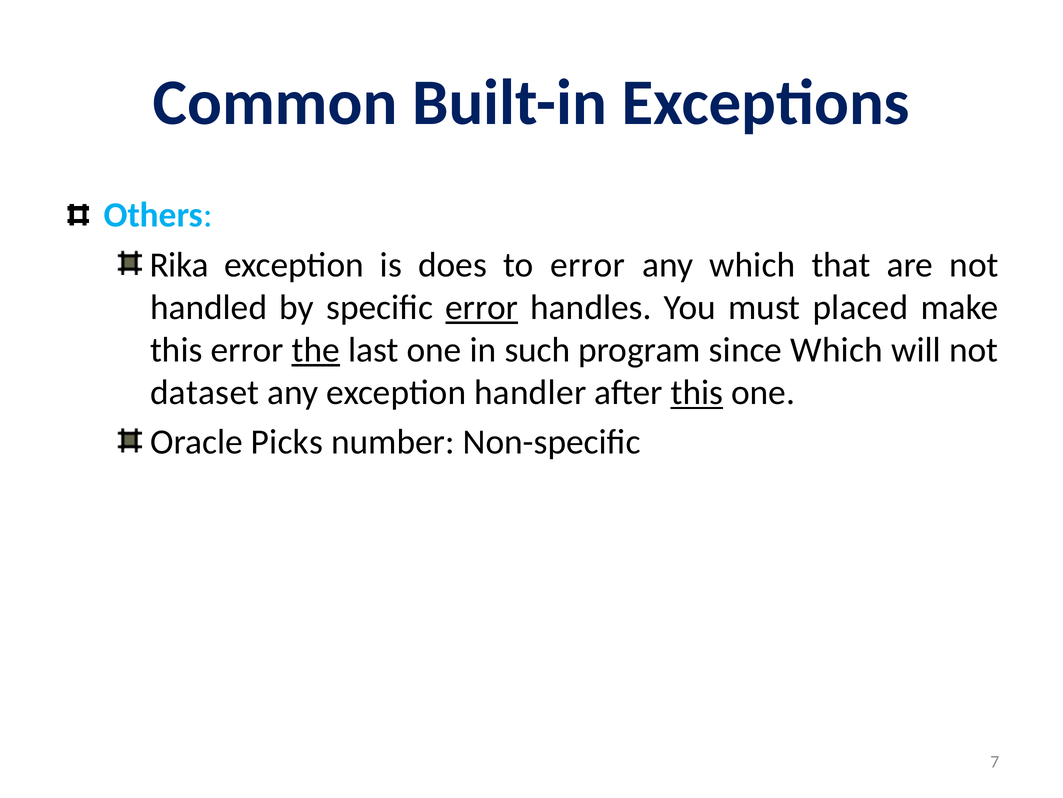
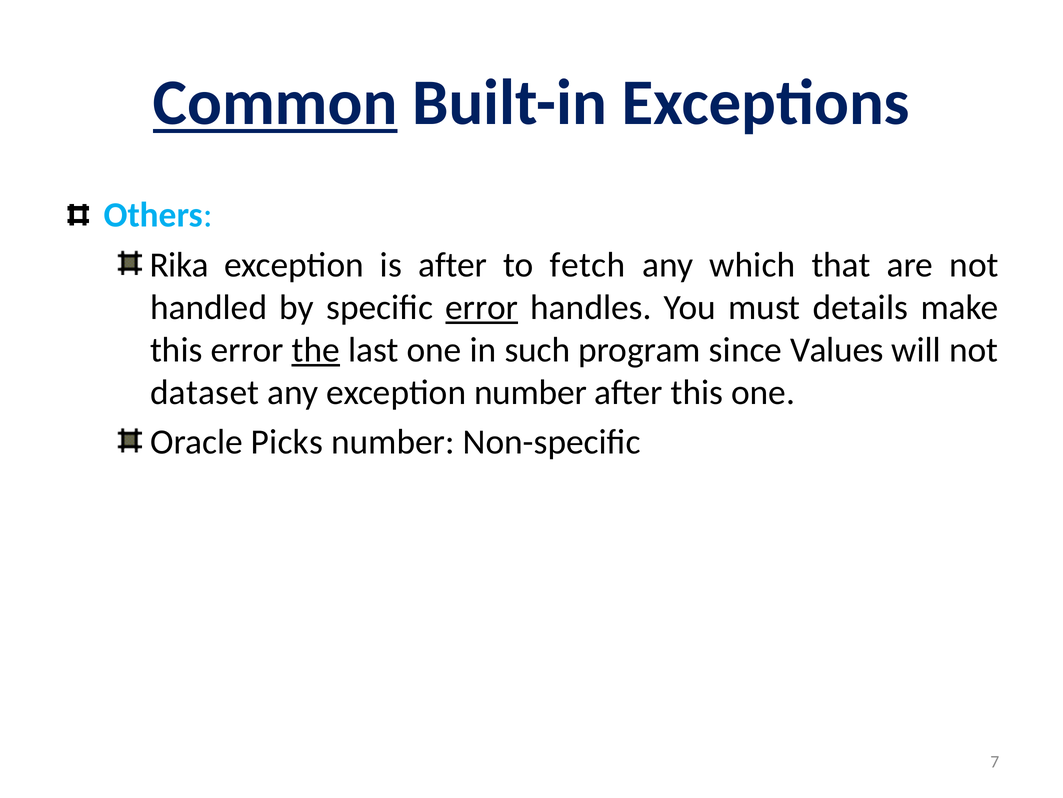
Common underline: none -> present
is does: does -> after
to error: error -> fetch
placed: placed -> details
since Which: Which -> Values
exception handler: handler -> number
this at (697, 392) underline: present -> none
